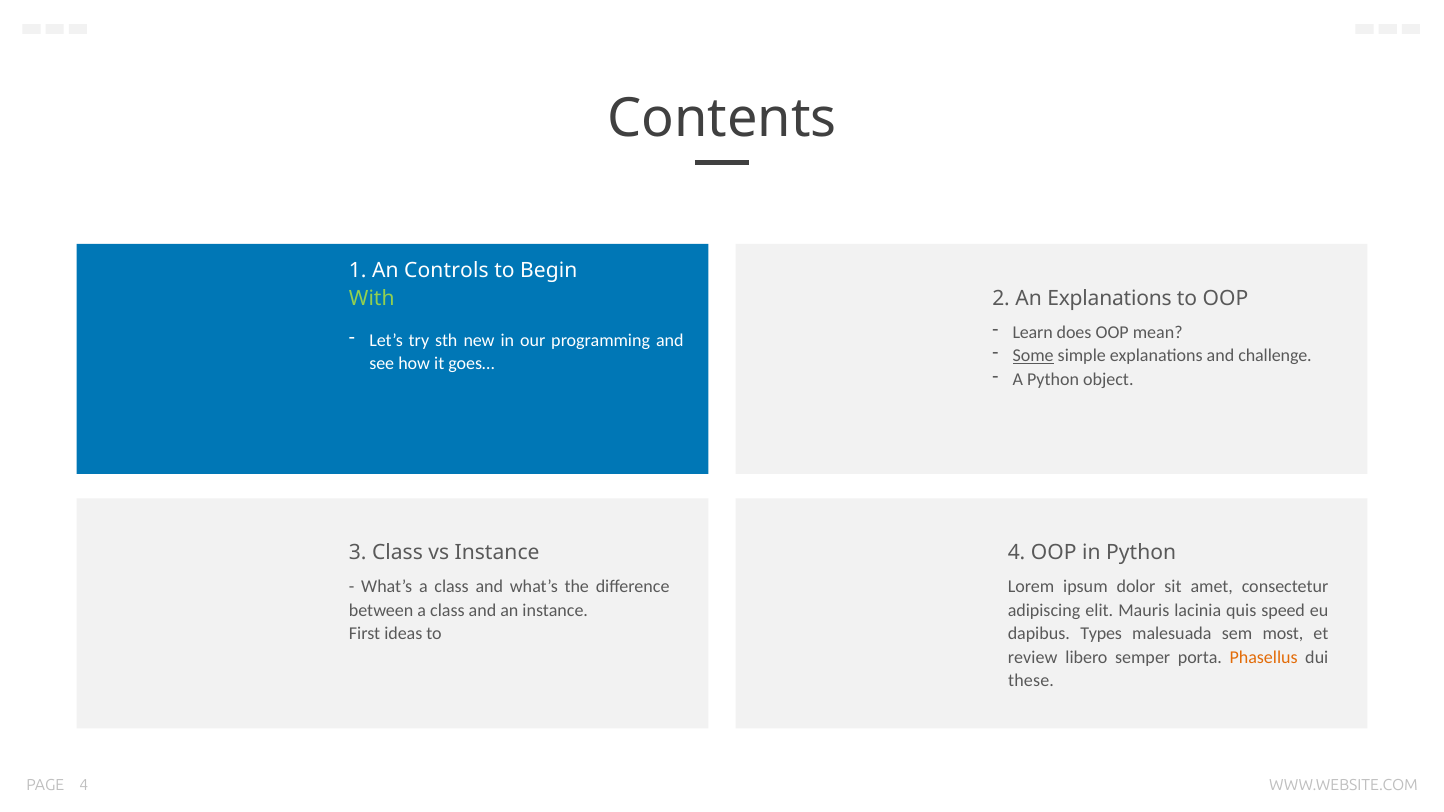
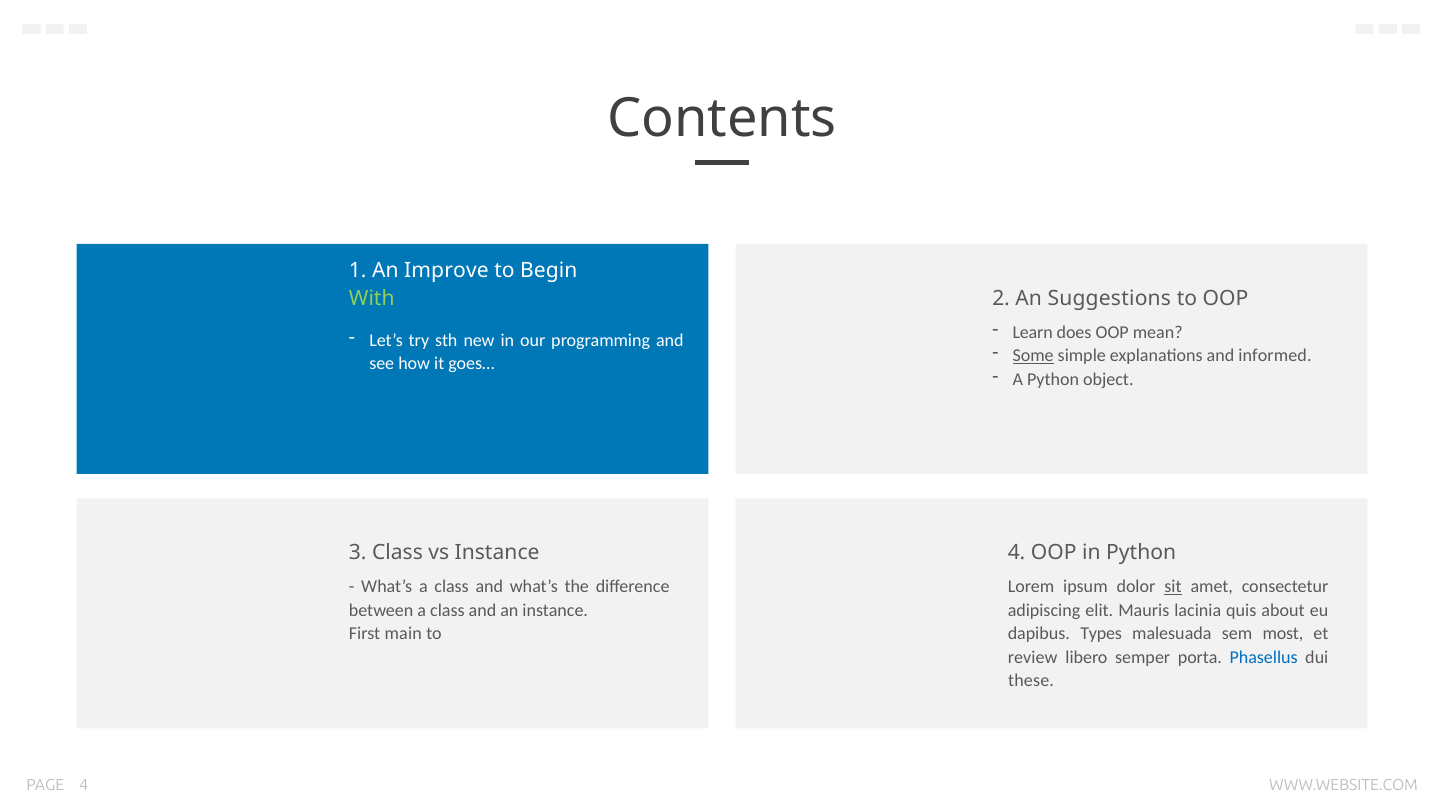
Controls: Controls -> Improve
An Explanations: Explanations -> Suggestions
challenge: challenge -> informed
sit underline: none -> present
speed: speed -> about
ideas: ideas -> main
Phasellus colour: orange -> blue
